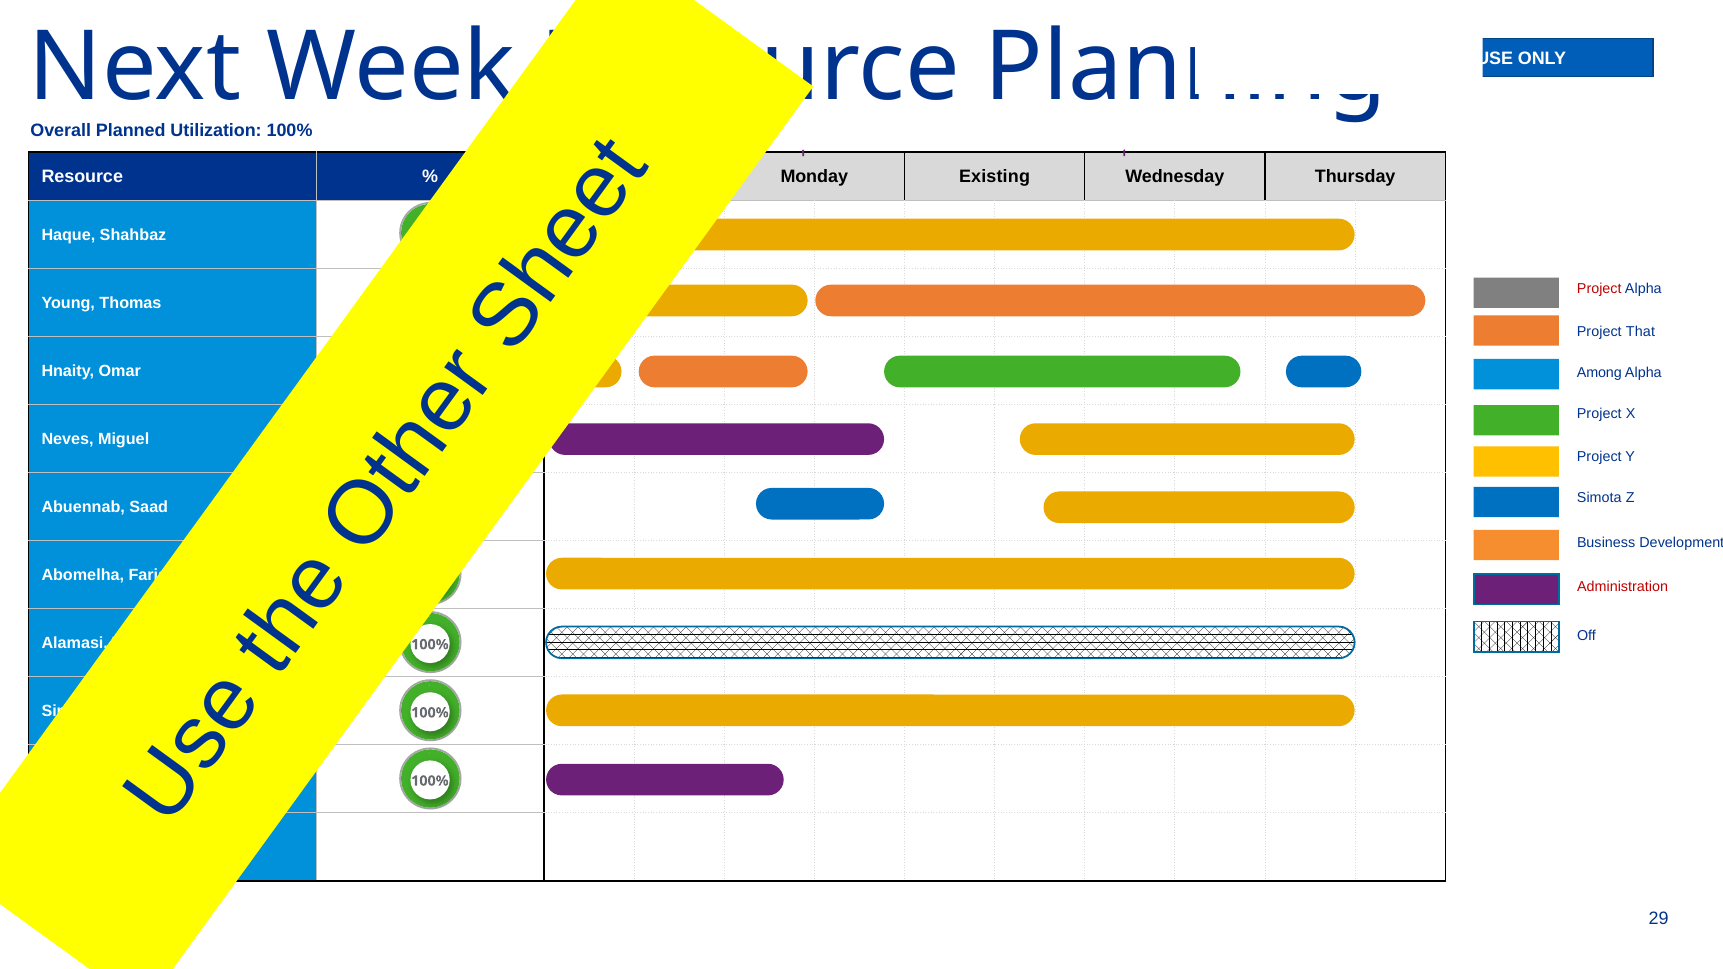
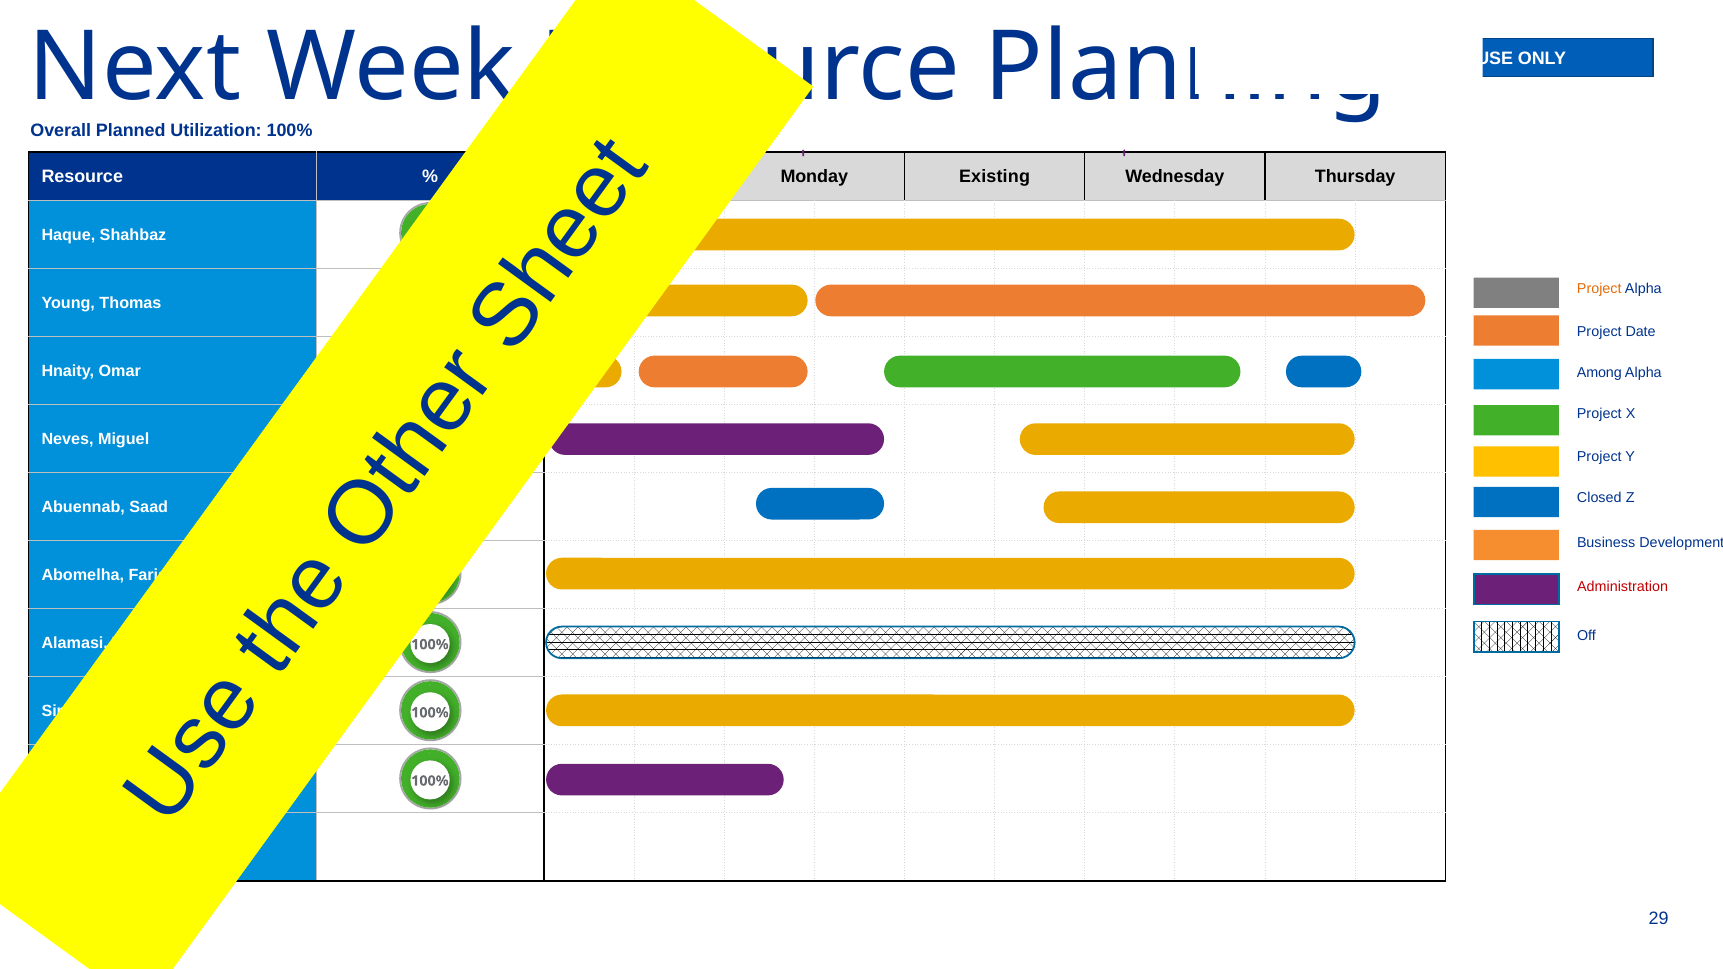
Project at (1599, 289) colour: red -> orange
That: That -> Date
Simota at (1599, 498): Simota -> Closed
